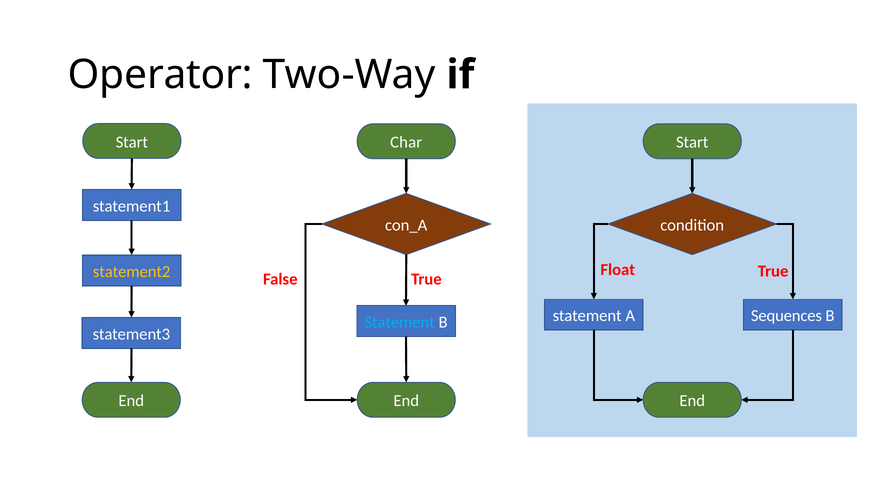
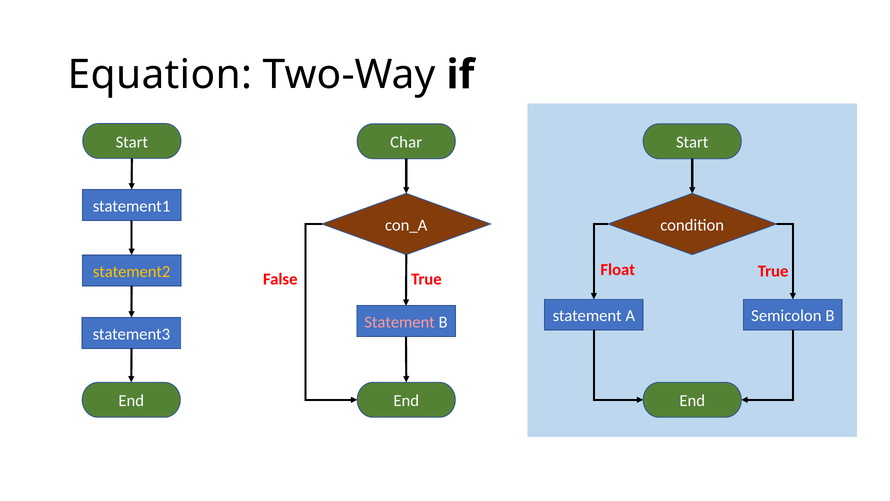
Operator: Operator -> Equation
Sequences: Sequences -> Semicolon
Statement at (400, 322) colour: light blue -> pink
